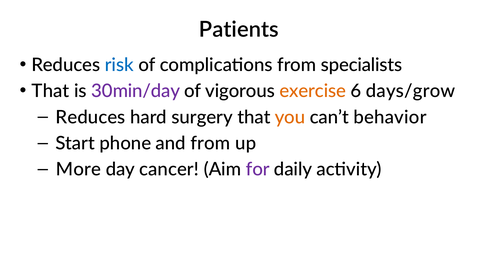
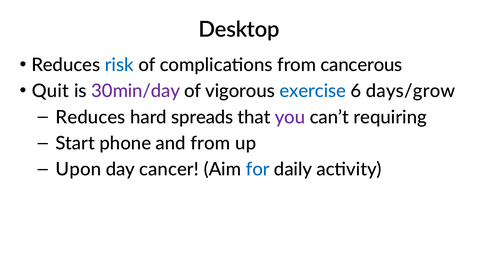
Patients: Patients -> Desktop
specialists: specialists -> cancerous
That at (50, 91): That -> Quit
exercise colour: orange -> blue
surgery: surgery -> spreads
you colour: orange -> purple
behavior: behavior -> requiring
More: More -> Upon
for colour: purple -> blue
